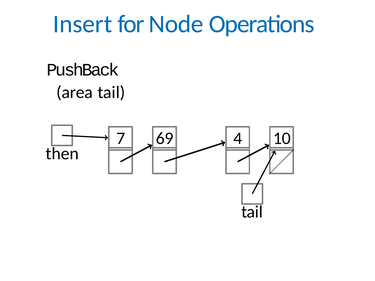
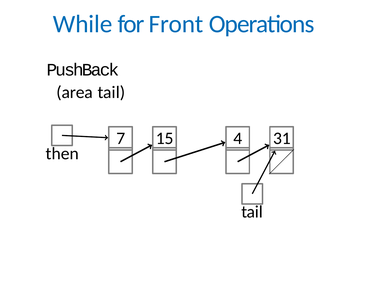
Insert: Insert -> While
Node: Node -> Front
69: 69 -> 15
10: 10 -> 31
